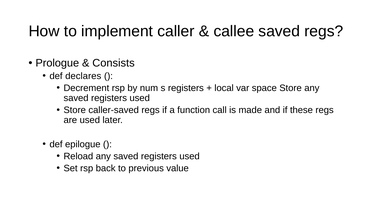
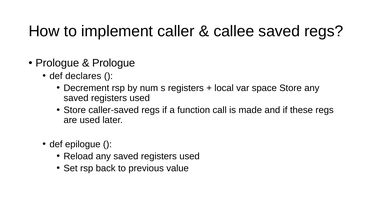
Consists at (114, 63): Consists -> Prologue
